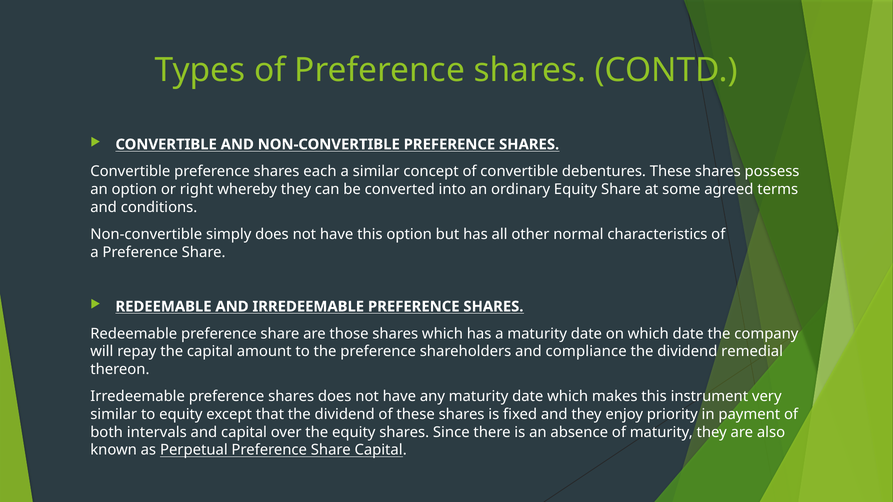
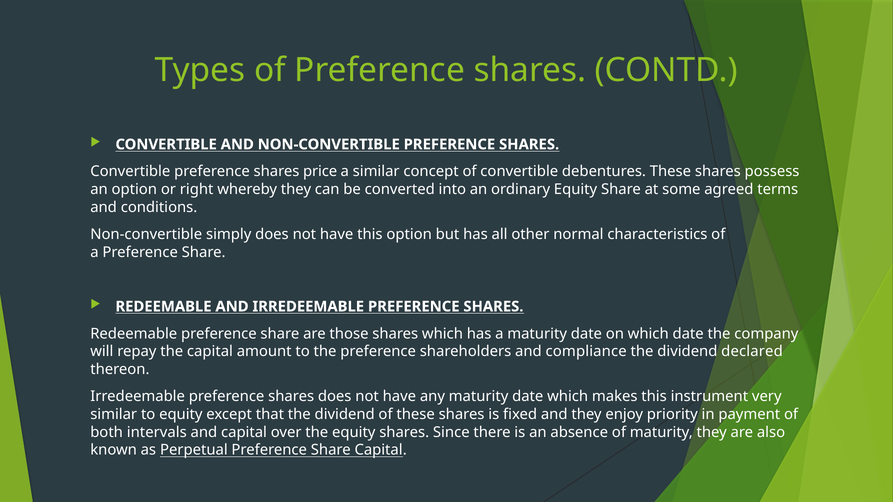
each: each -> price
remedial: remedial -> declared
